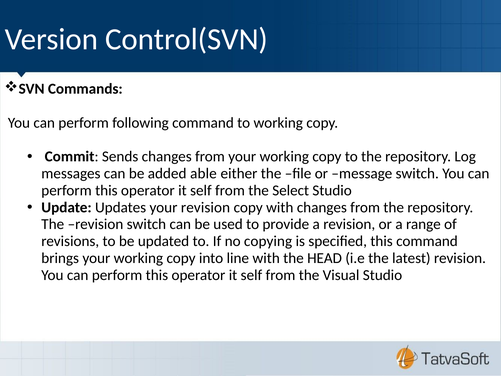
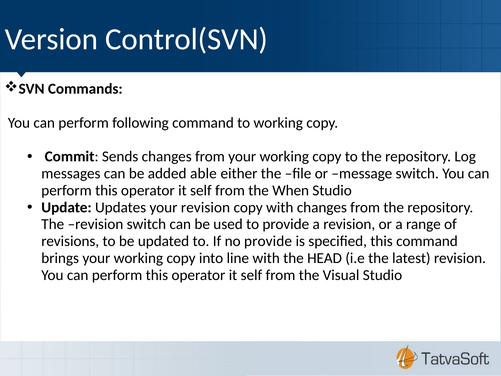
Select: Select -> When
no copying: copying -> provide
